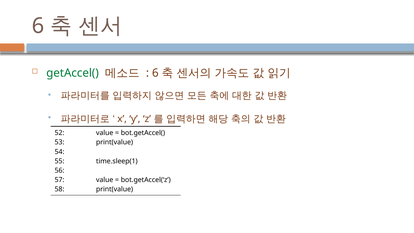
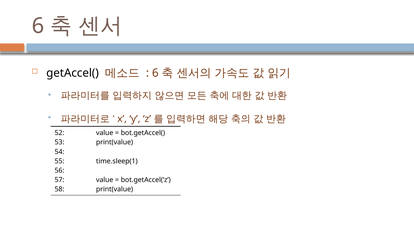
getAccel( colour: green -> black
